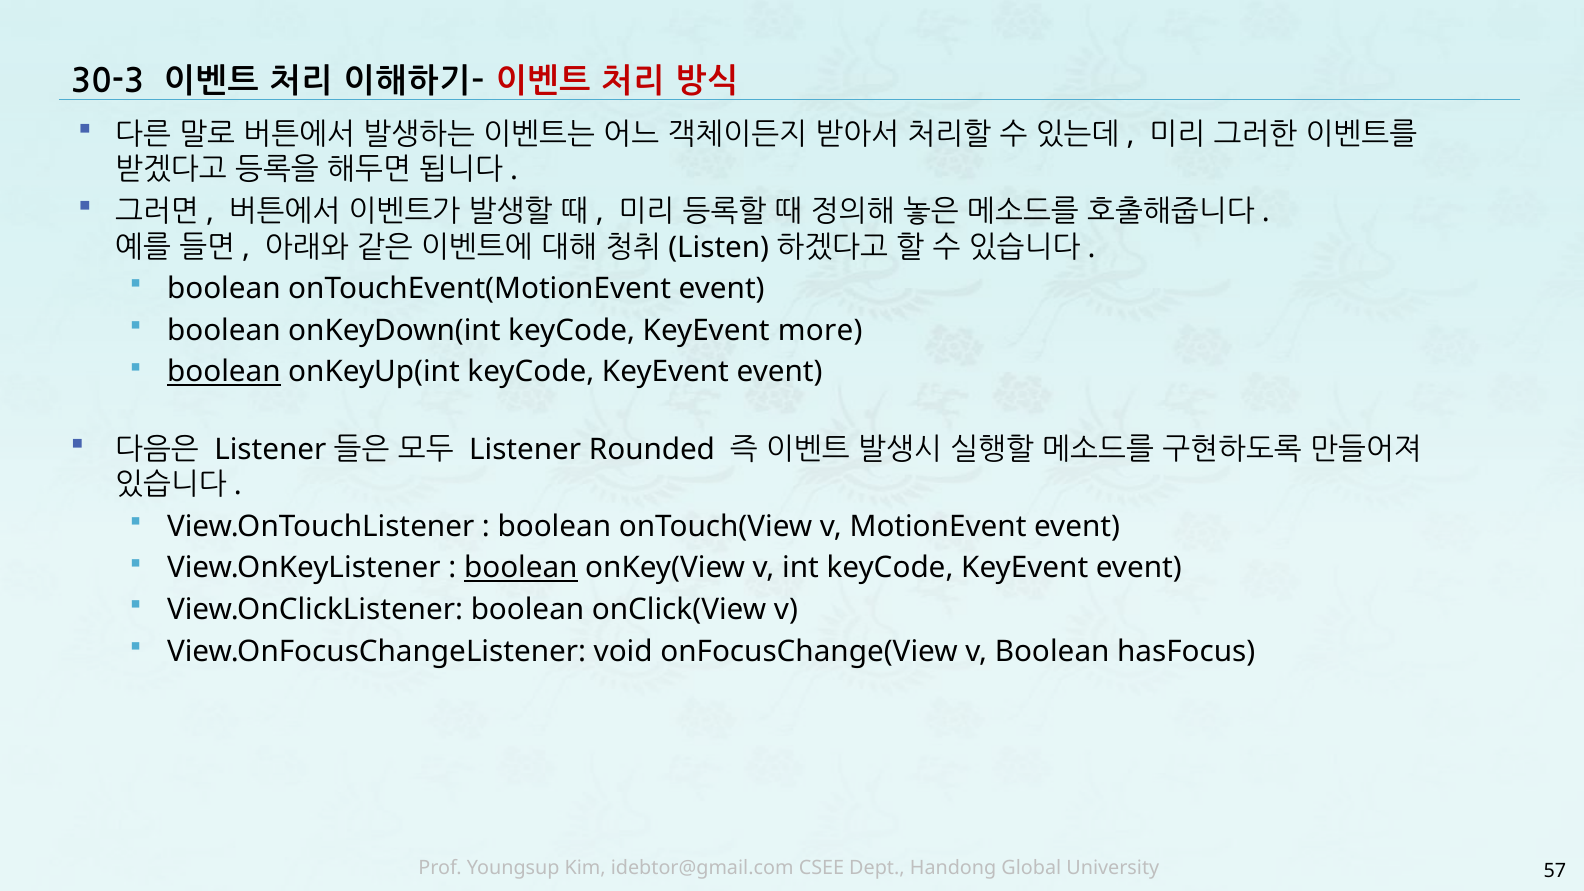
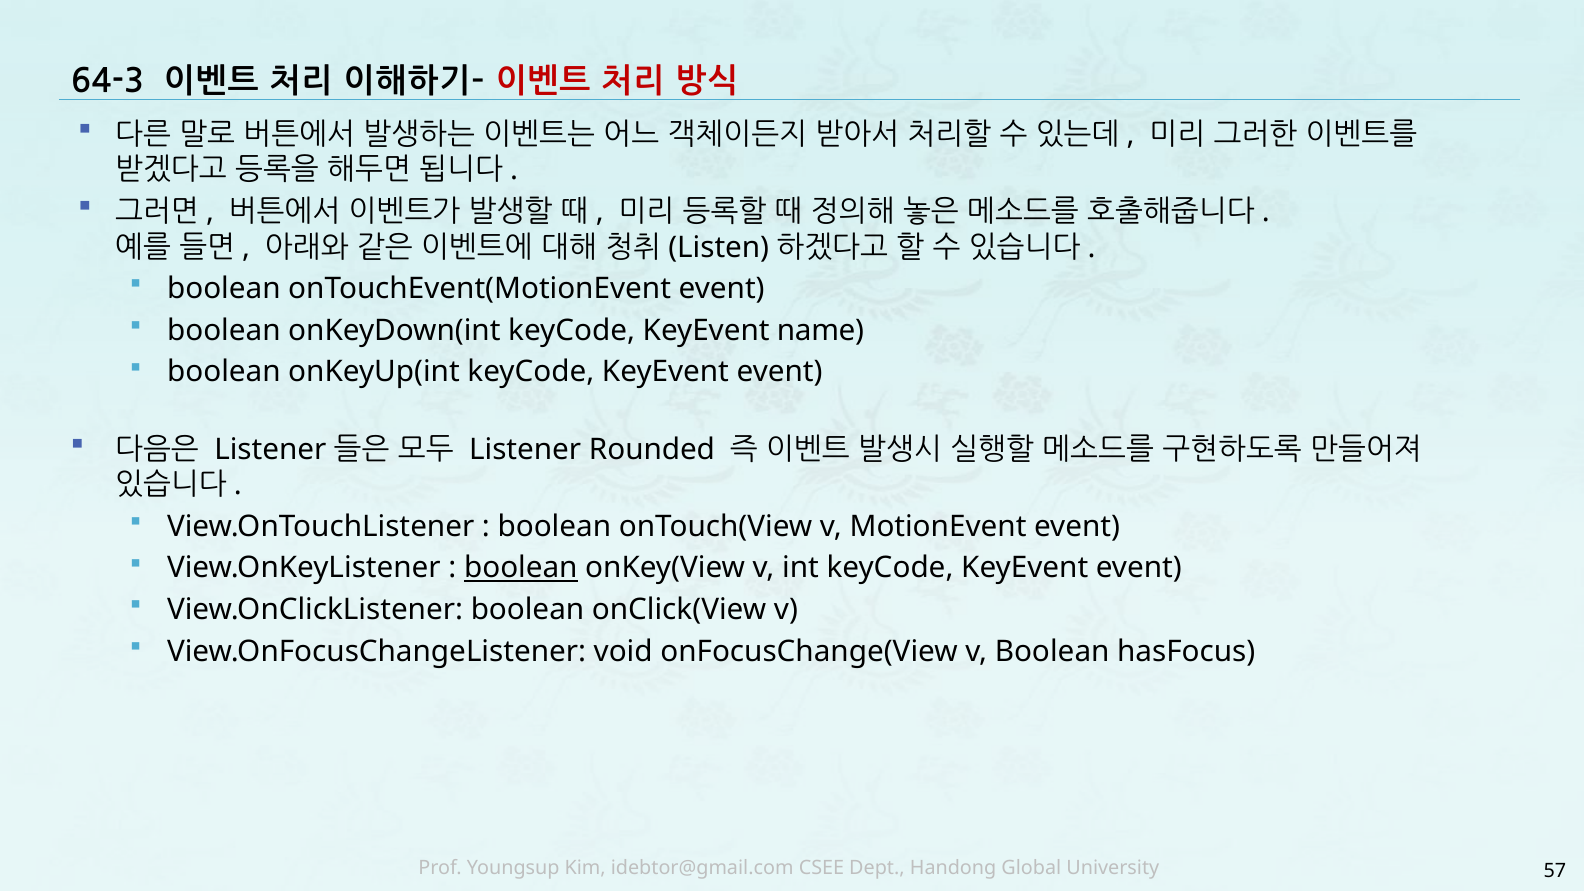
30-3: 30-3 -> 64-3
more: more -> name
boolean at (224, 372) underline: present -> none
